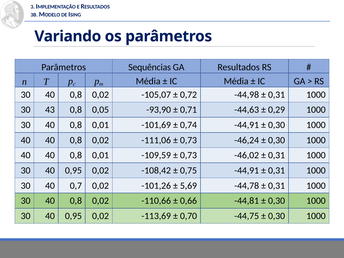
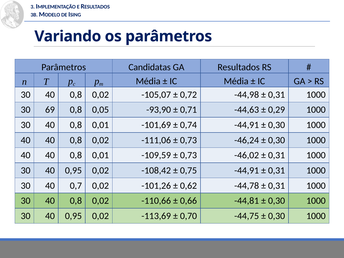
Sequências: Sequências -> Candidatas
43: 43 -> 69
5,69: 5,69 -> 0,62
